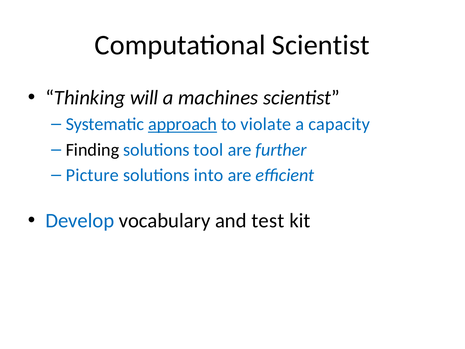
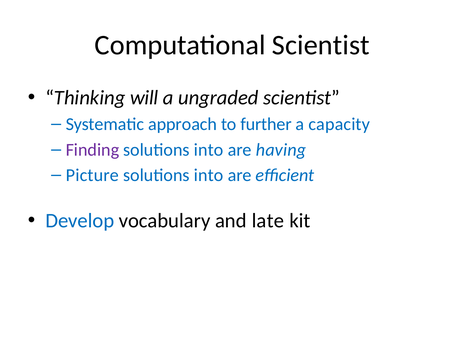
machines: machines -> ungraded
approach underline: present -> none
violate: violate -> further
Finding colour: black -> purple
tool at (209, 150): tool -> into
further: further -> having
test: test -> late
